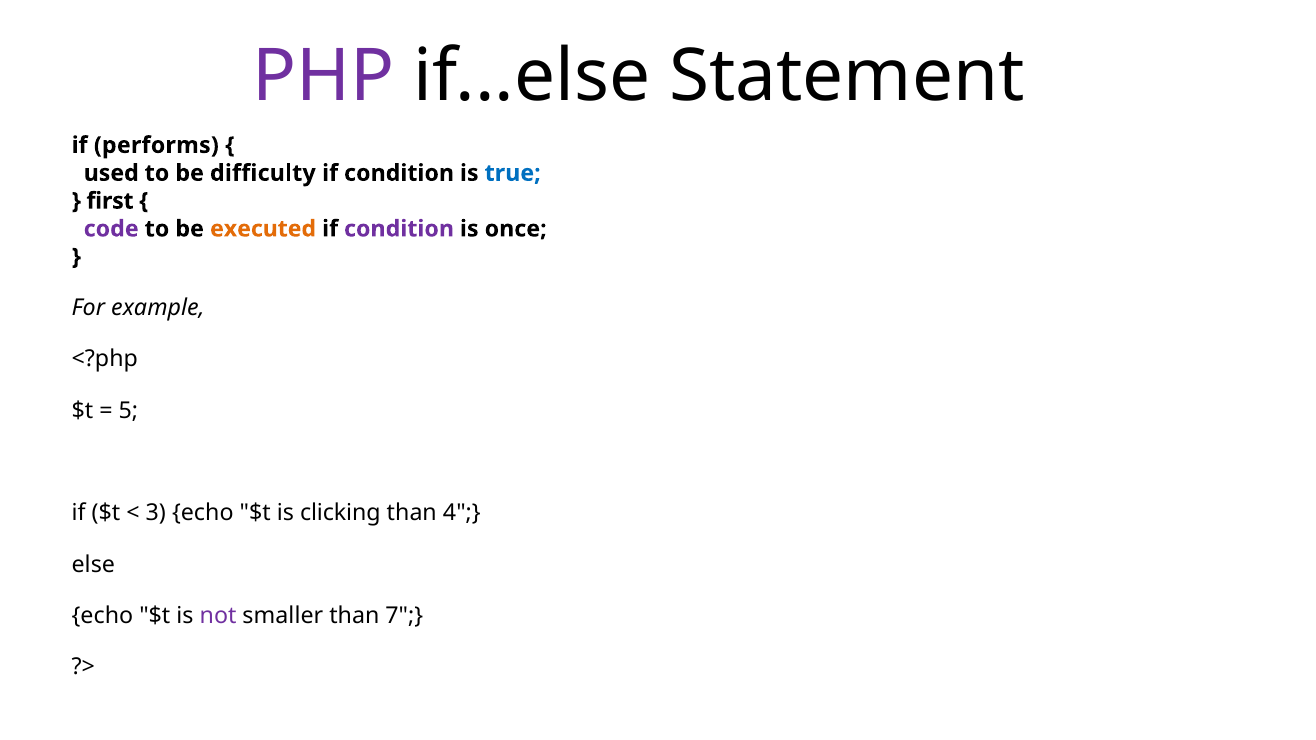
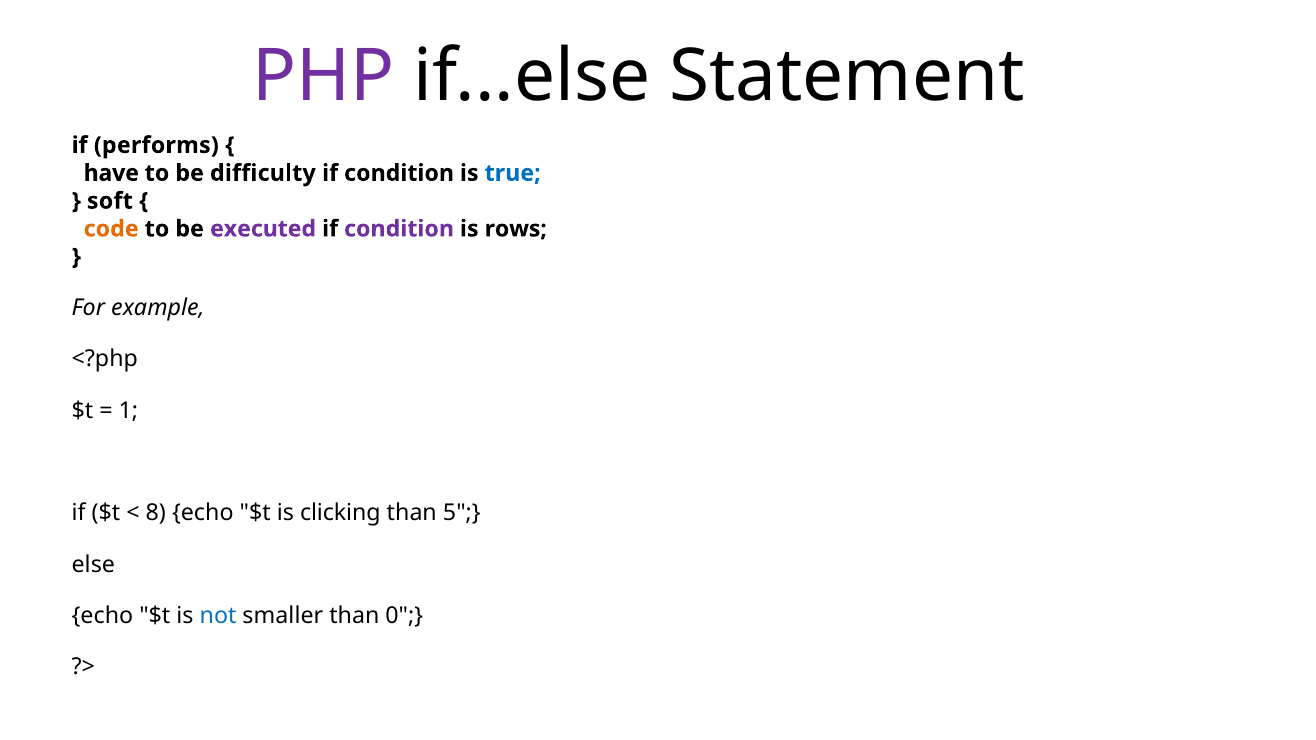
used: used -> have
first: first -> soft
code colour: purple -> orange
executed colour: orange -> purple
once: once -> rows
5: 5 -> 1
3: 3 -> 8
4: 4 -> 5
not colour: purple -> blue
7: 7 -> 0
